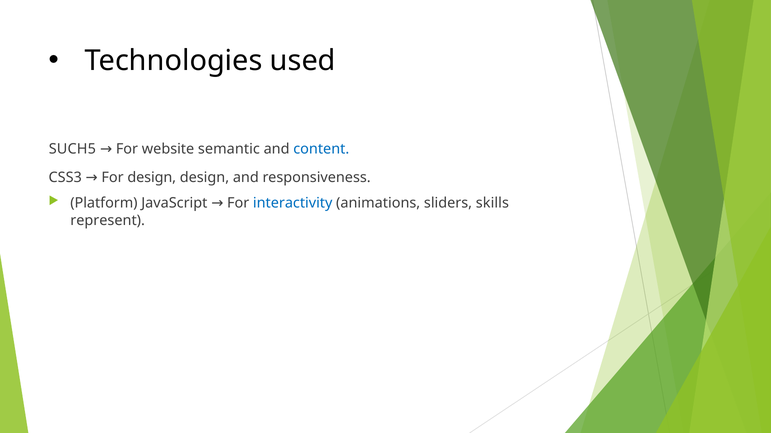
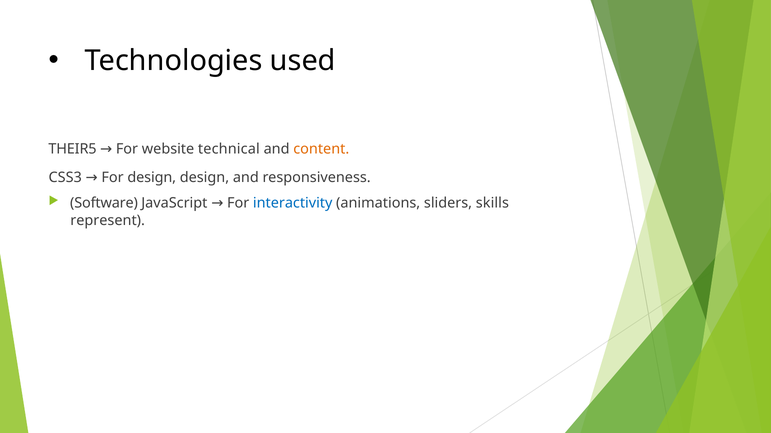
SUCH5: SUCH5 -> THEIR5
semantic: semantic -> technical
content colour: blue -> orange
Platform: Platform -> Software
